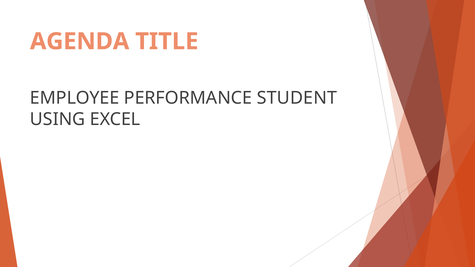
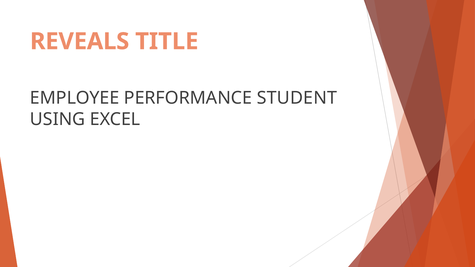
AGENDA: AGENDA -> REVEALS
